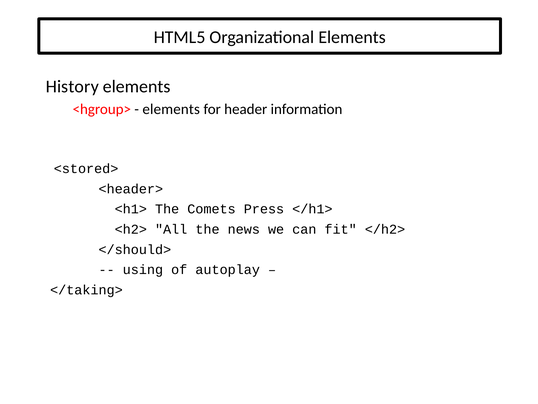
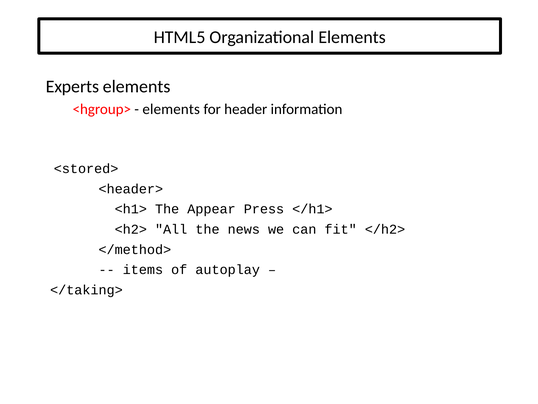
History: History -> Experts
Comets: Comets -> Appear
</should>: </should> -> </method>
using: using -> items
